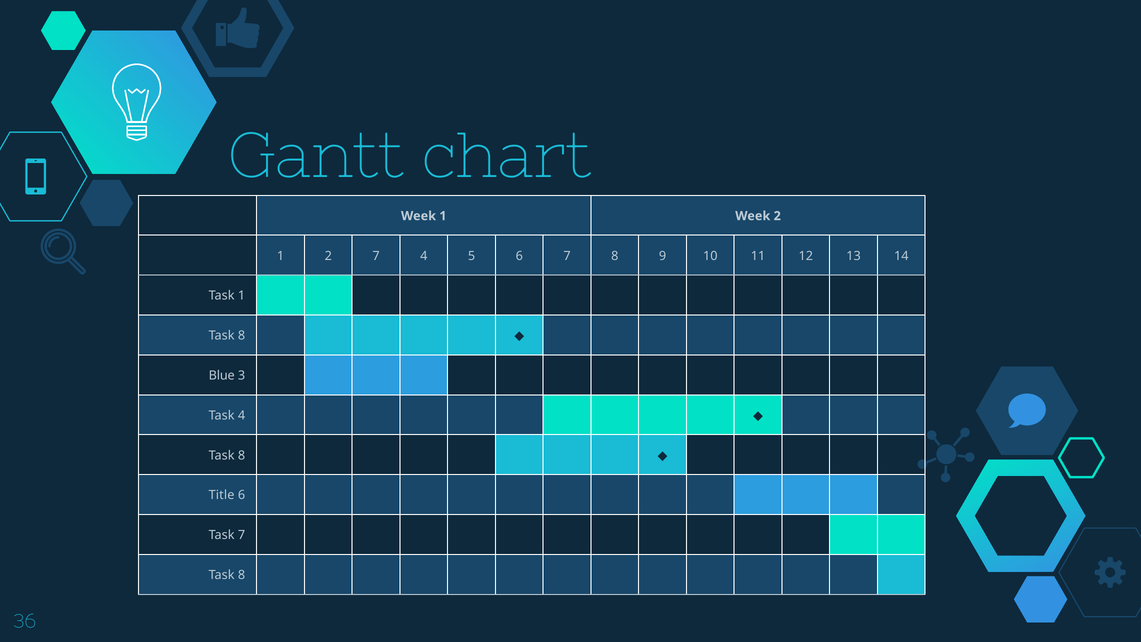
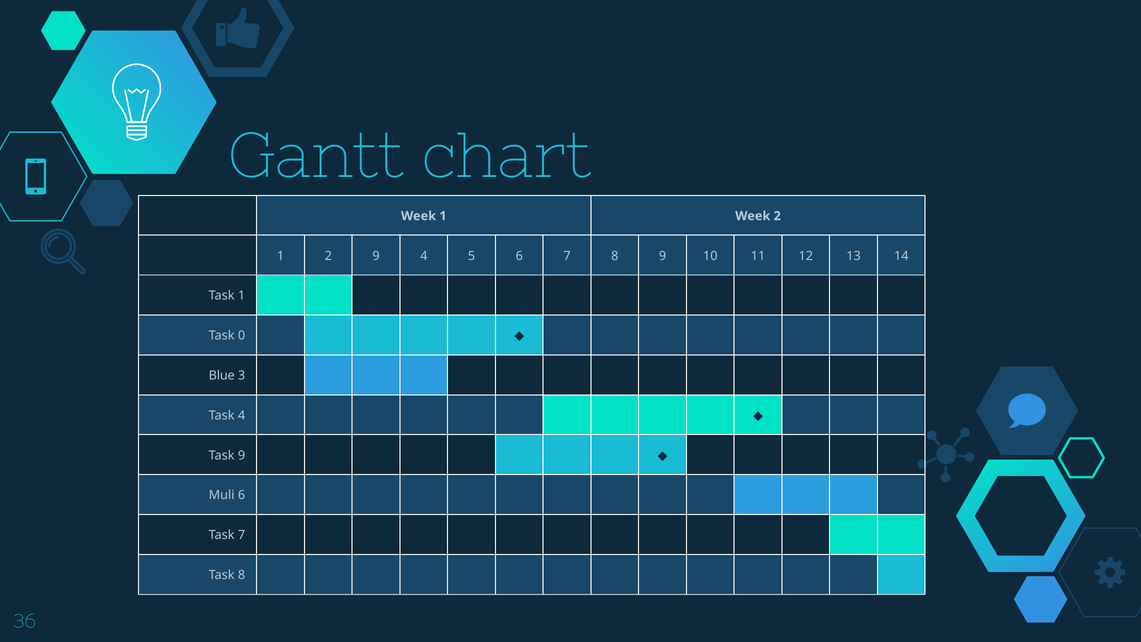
2 7: 7 -> 9
8 at (242, 336): 8 -> 0
8 at (242, 455): 8 -> 9
Title: Title -> Muli
